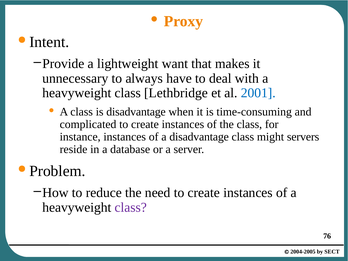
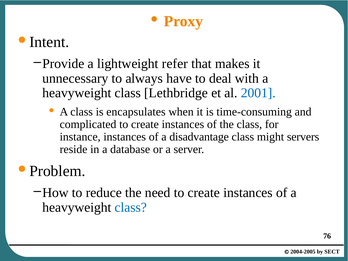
want: want -> refer
is disadvantage: disadvantage -> encapsulates
class at (131, 207) colour: purple -> blue
